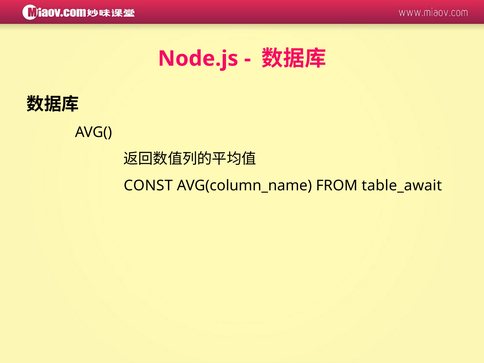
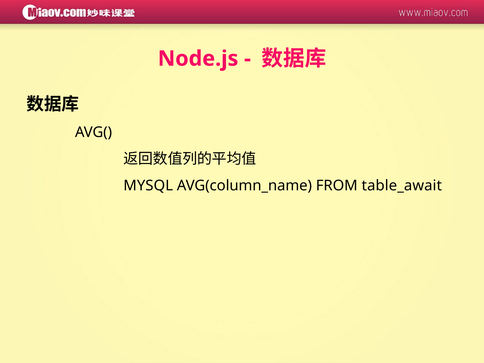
CONST: CONST -> MYSQL
